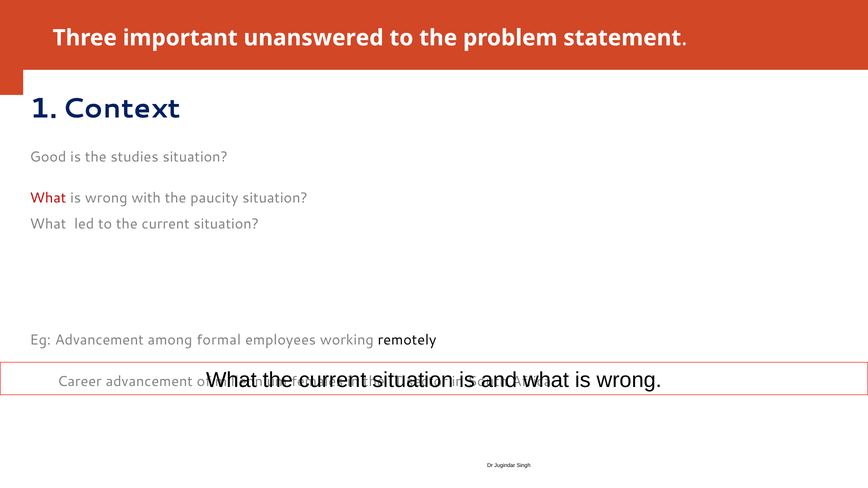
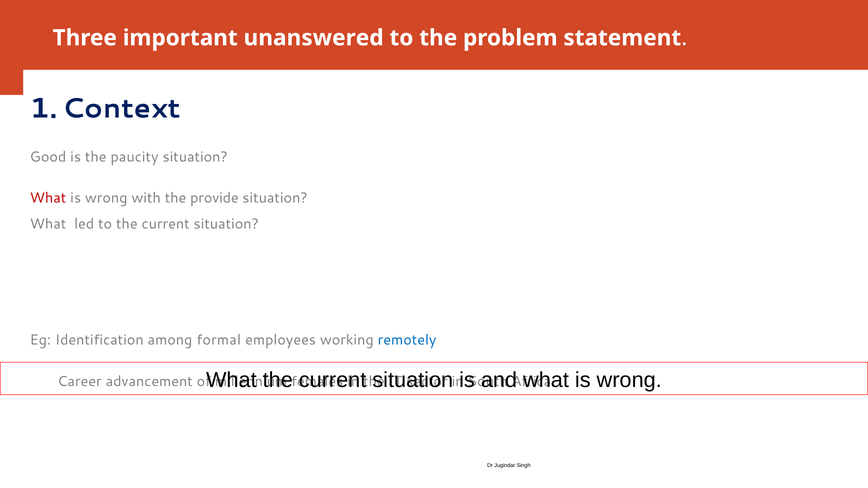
studies: studies -> paucity
paucity: paucity -> provide
Eg Advancement: Advancement -> Identification
remotely colour: black -> blue
